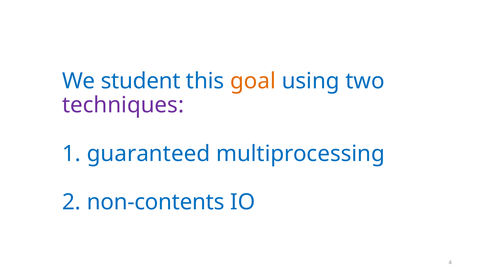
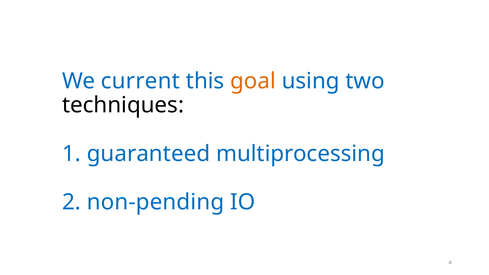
student: student -> current
techniques colour: purple -> black
non-contents: non-contents -> non-pending
